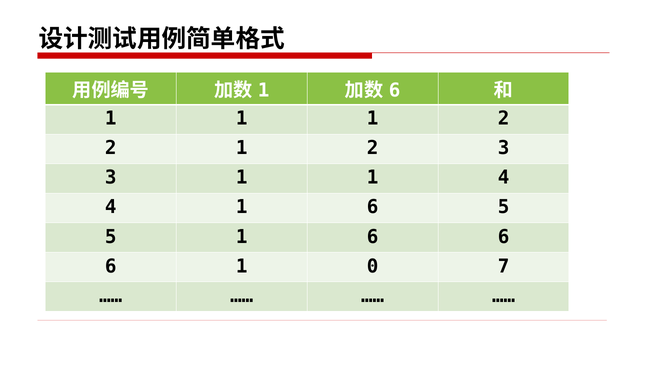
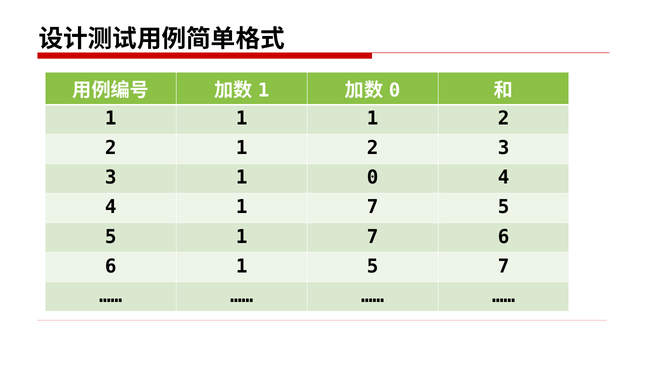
6 at (395, 91): 6 -> 0
3 1 1: 1 -> 0
4 1 6: 6 -> 7
5 1 6: 6 -> 7
1 0: 0 -> 5
